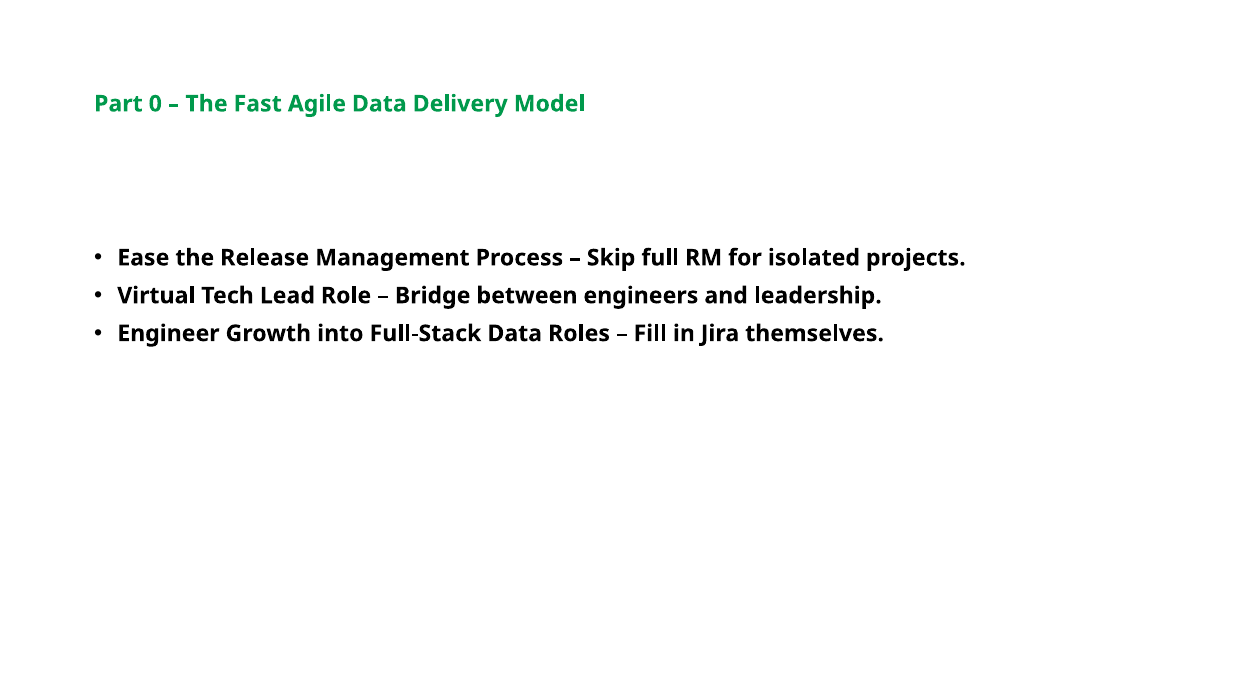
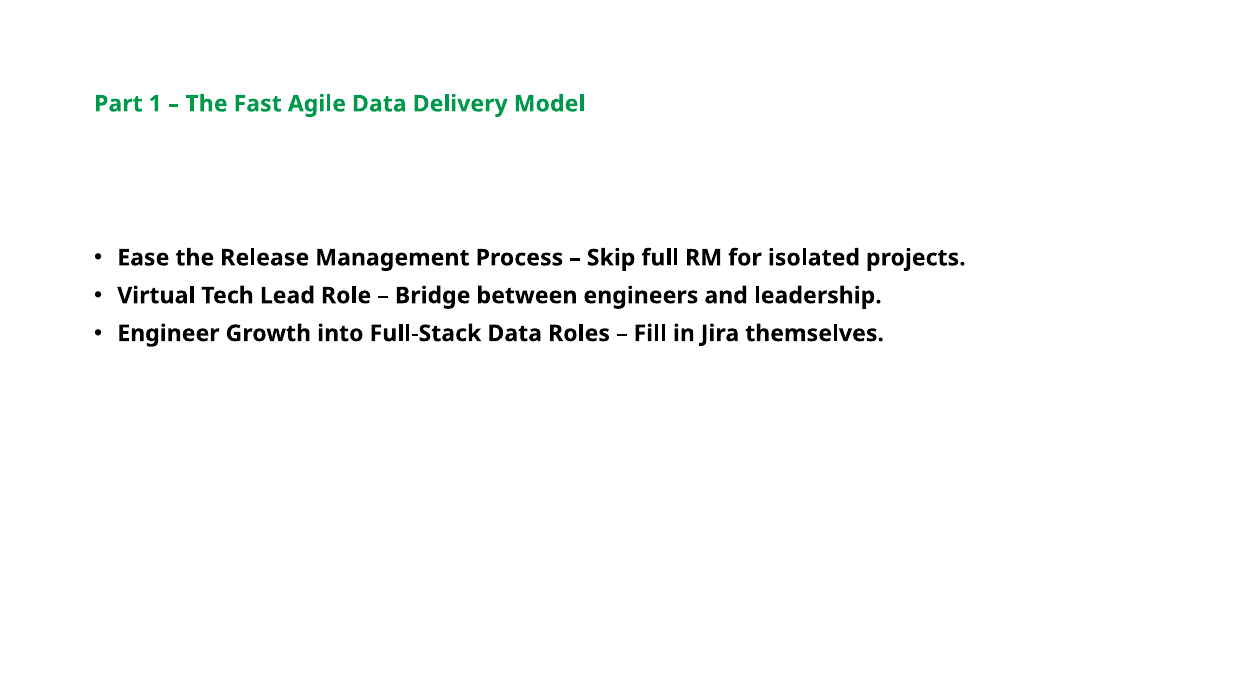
0: 0 -> 1
